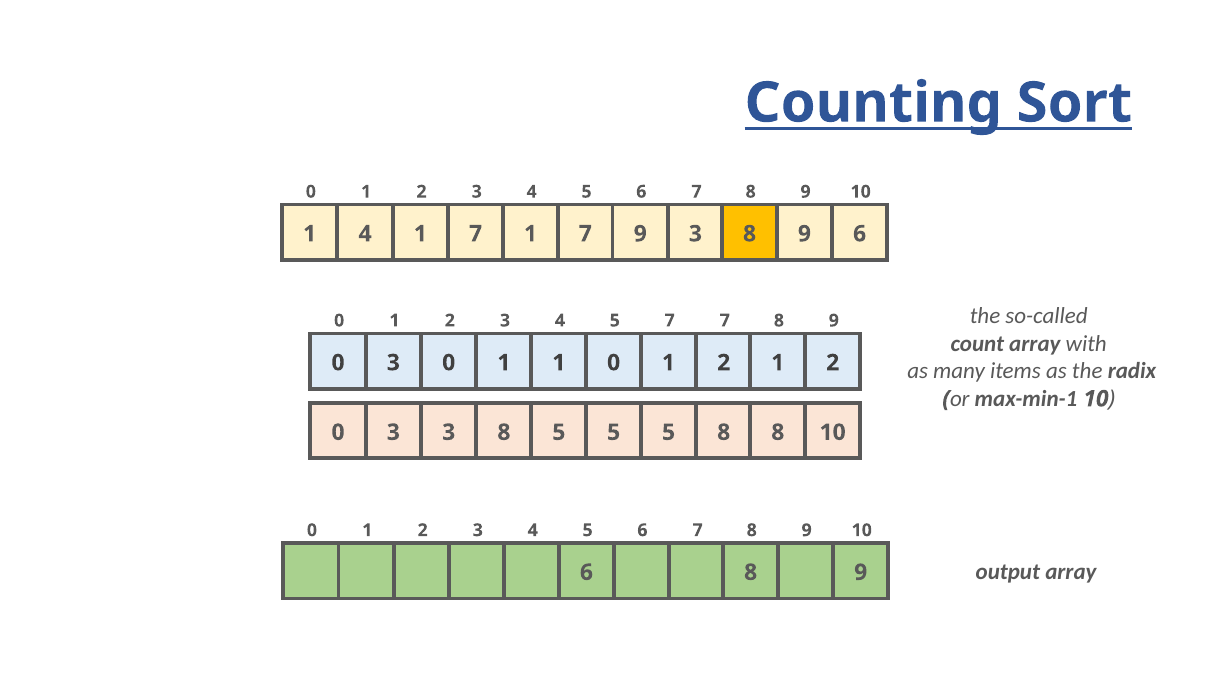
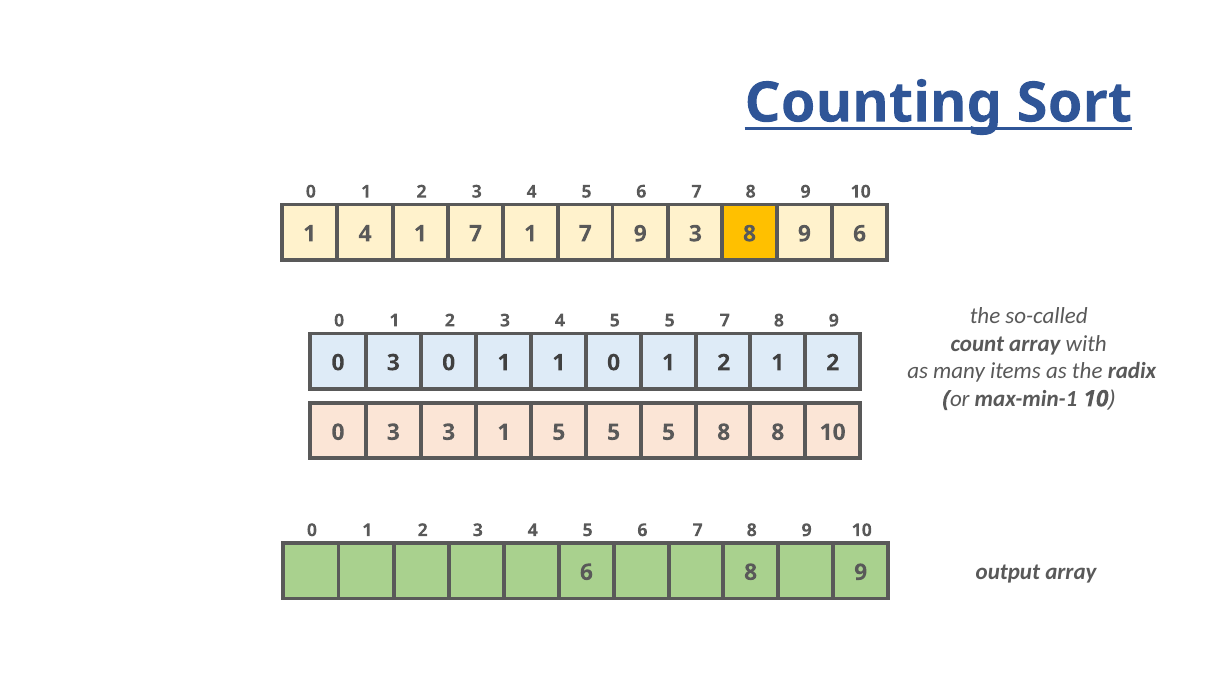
4 5 7: 7 -> 5
3 3 8: 8 -> 1
